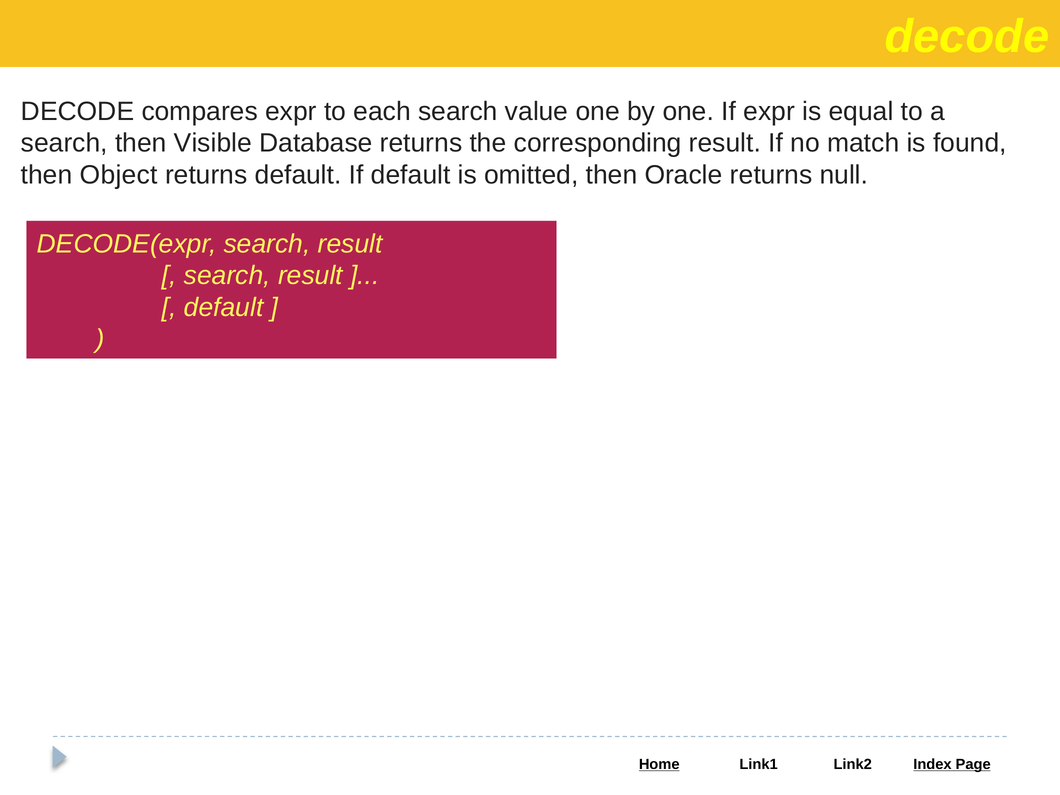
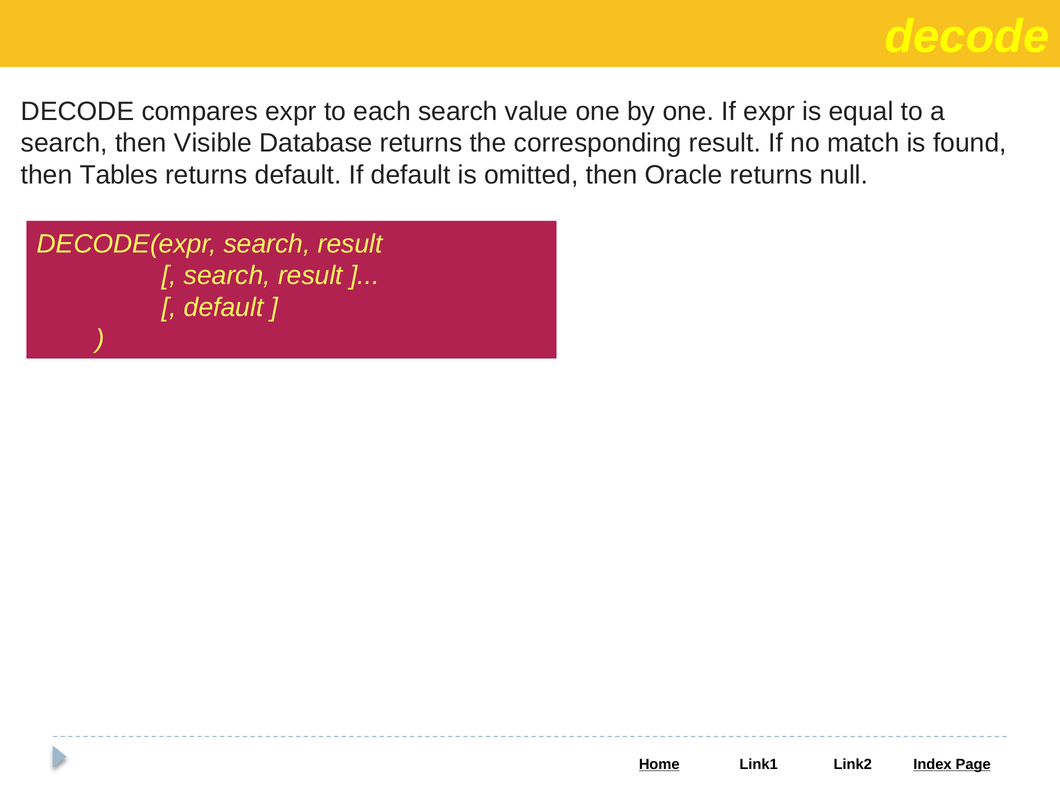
Object: Object -> Tables
